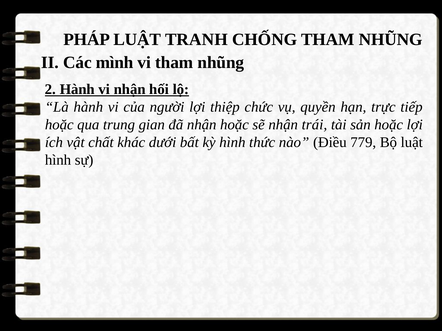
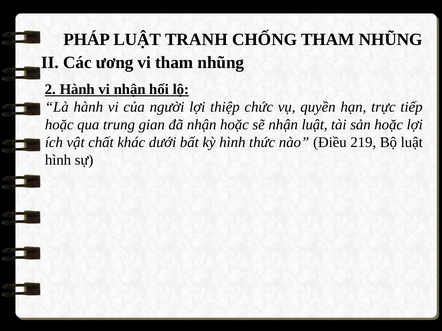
mình: mình -> ương
nhận trái: trái -> luật
779: 779 -> 219
